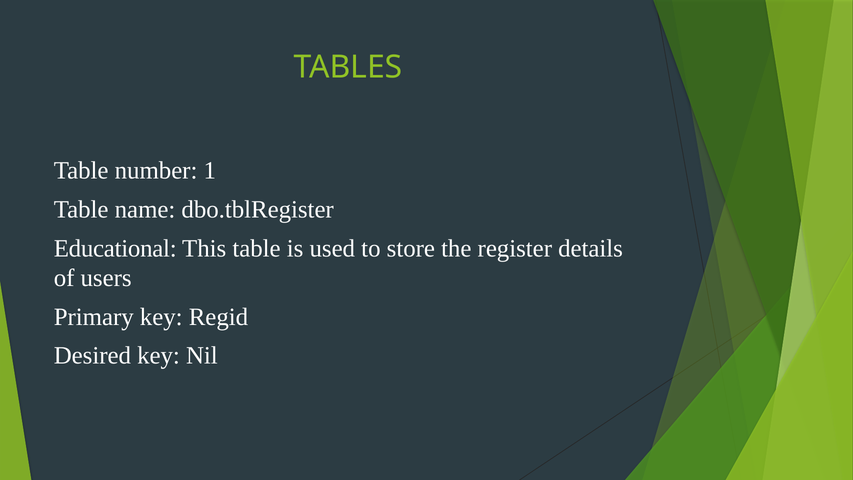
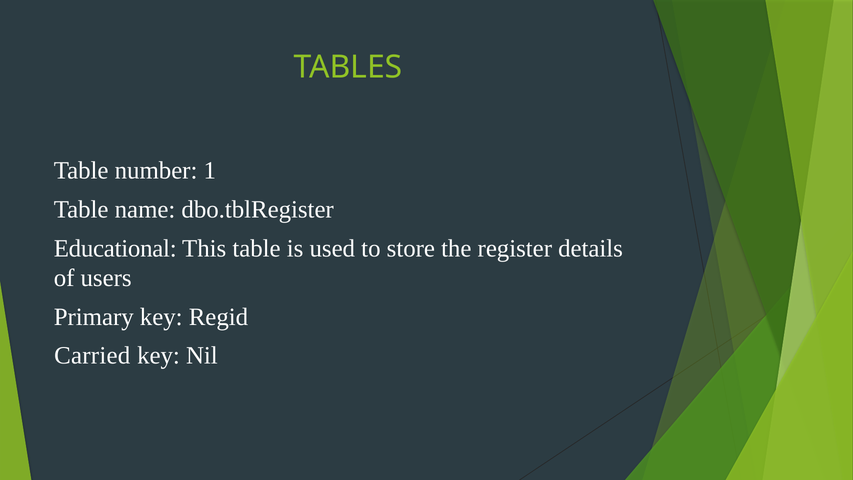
Desired: Desired -> Carried
